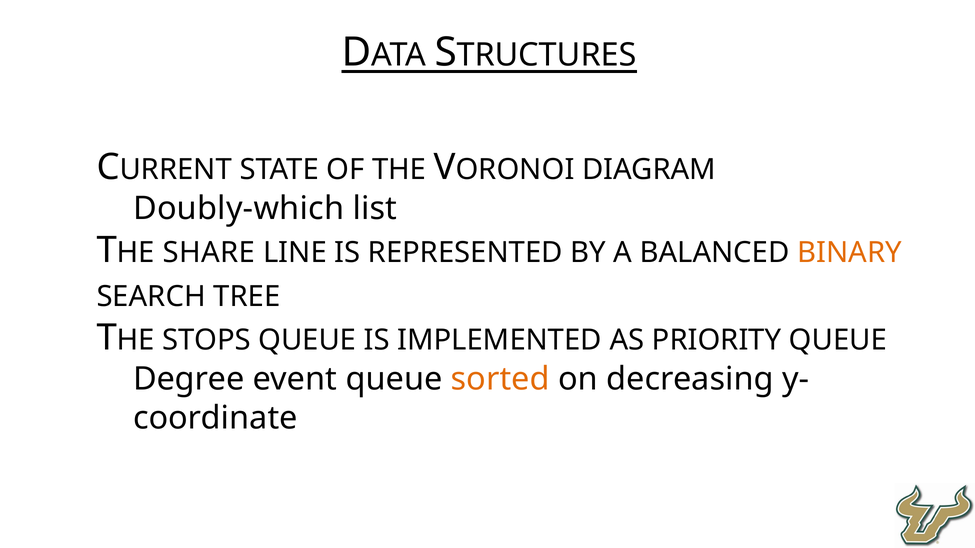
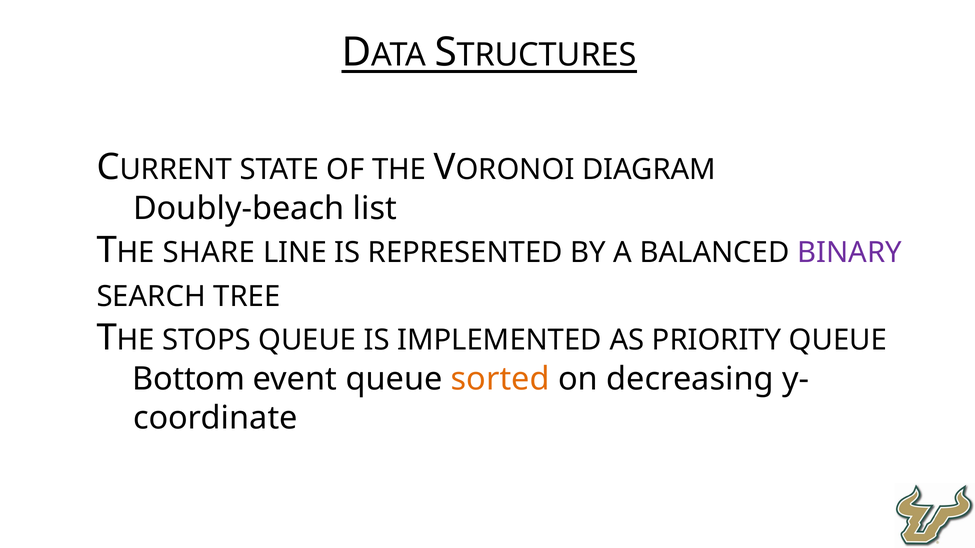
Doubly-which: Doubly-which -> Doubly-beach
BINARY colour: orange -> purple
Degree: Degree -> Bottom
